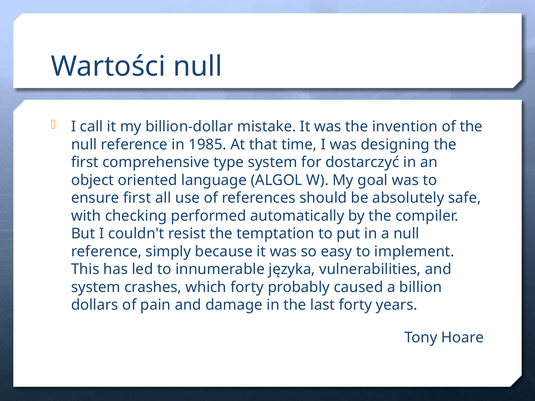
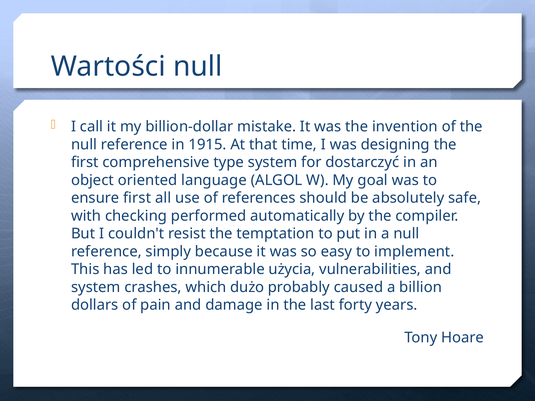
1985: 1985 -> 1915
języka: języka -> użycia
which forty: forty -> dużo
